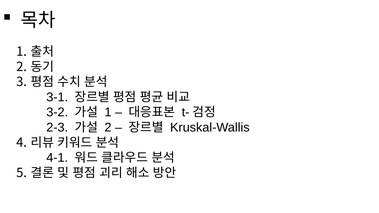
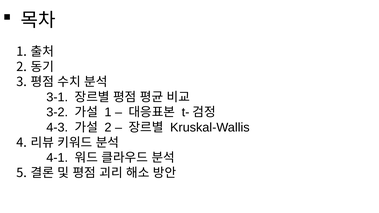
2-3: 2-3 -> 4-3
